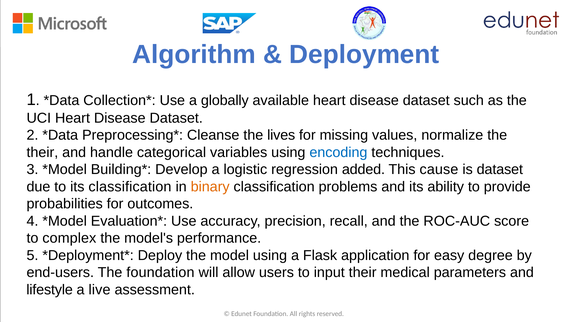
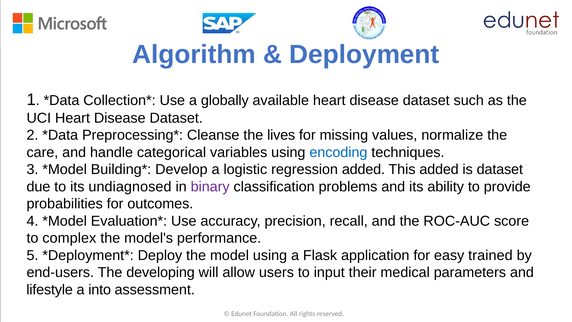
their at (42, 152): their -> care
This cause: cause -> added
its classification: classification -> undiagnosed
binary colour: orange -> purple
degree: degree -> trained
The foundation: foundation -> developing
live: live -> into
